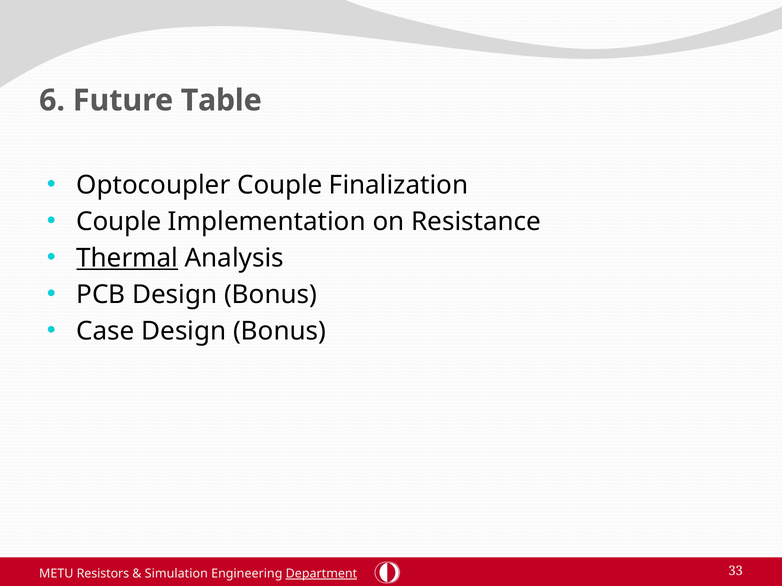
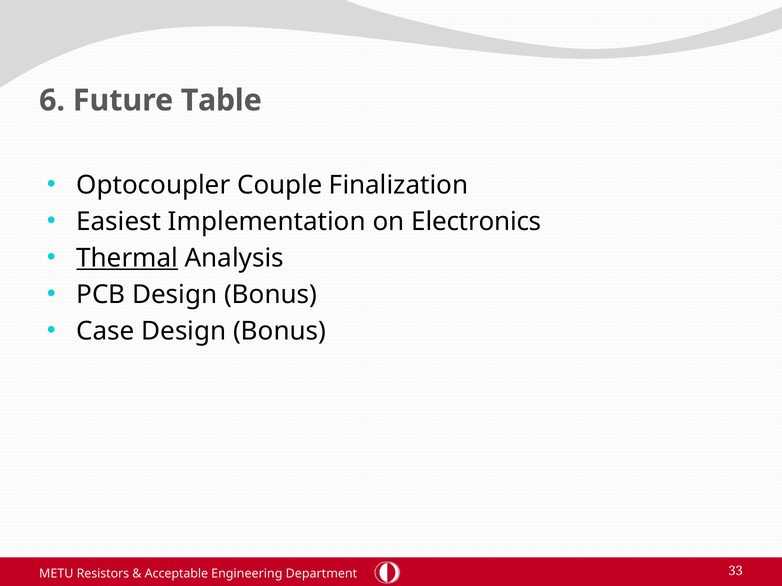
Couple at (119, 222): Couple -> Easiest
Resistance: Resistance -> Electronics
Simulation: Simulation -> Acceptable
Department underline: present -> none
